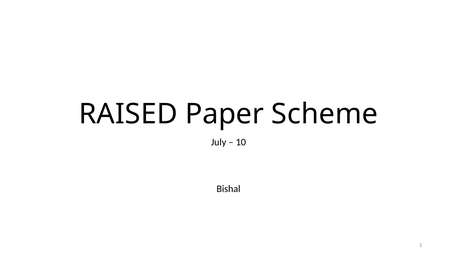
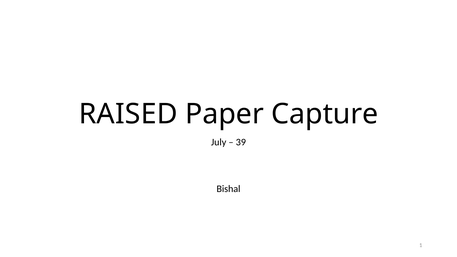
Scheme: Scheme -> Capture
10: 10 -> 39
